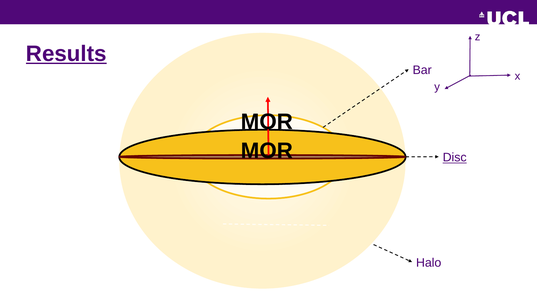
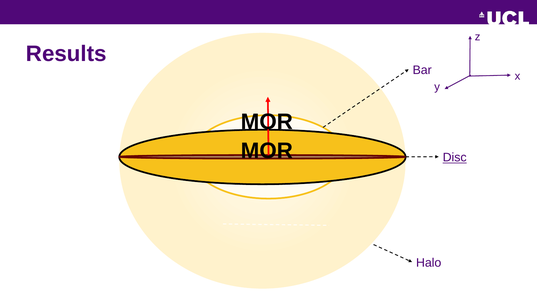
Results underline: present -> none
